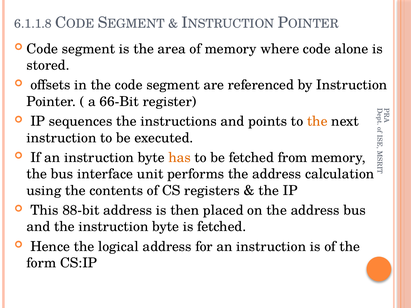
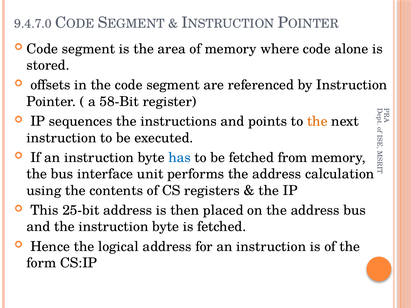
6.1.1.8: 6.1.1.8 -> 9.4.7.0
66-Bit: 66-Bit -> 58-Bit
has colour: orange -> blue
88-bit: 88-bit -> 25-bit
